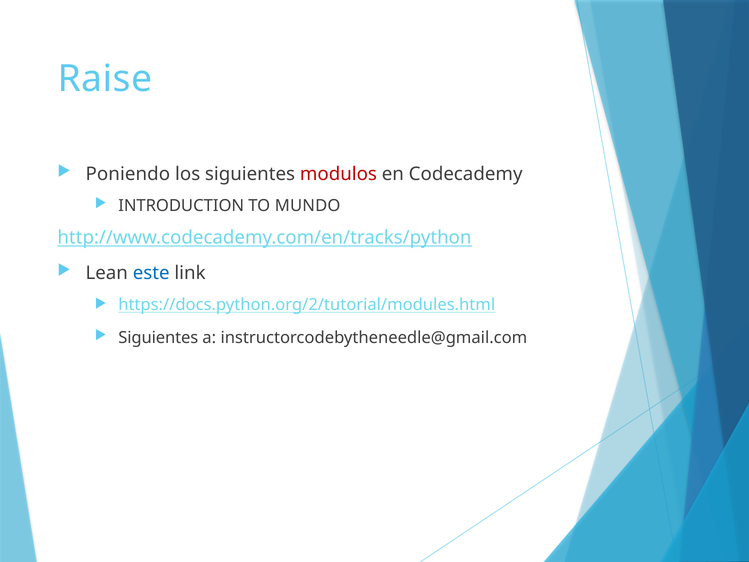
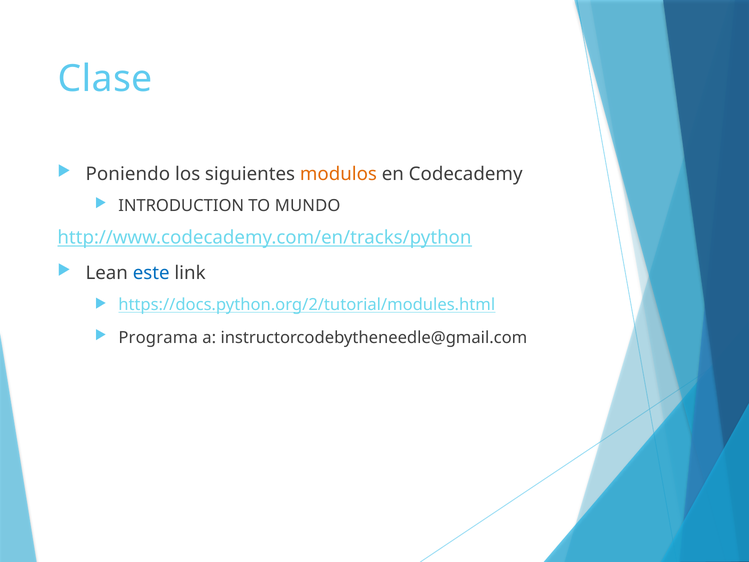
Raise: Raise -> Clase
modulos colour: red -> orange
Siguientes at (158, 338): Siguientes -> Programa
